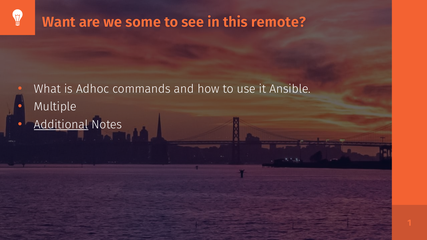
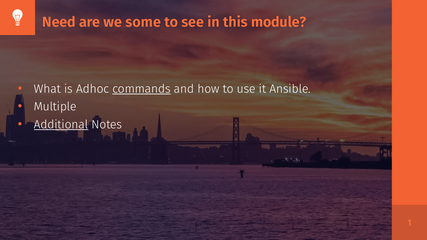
Want: Want -> Need
remote: remote -> module
commands underline: none -> present
